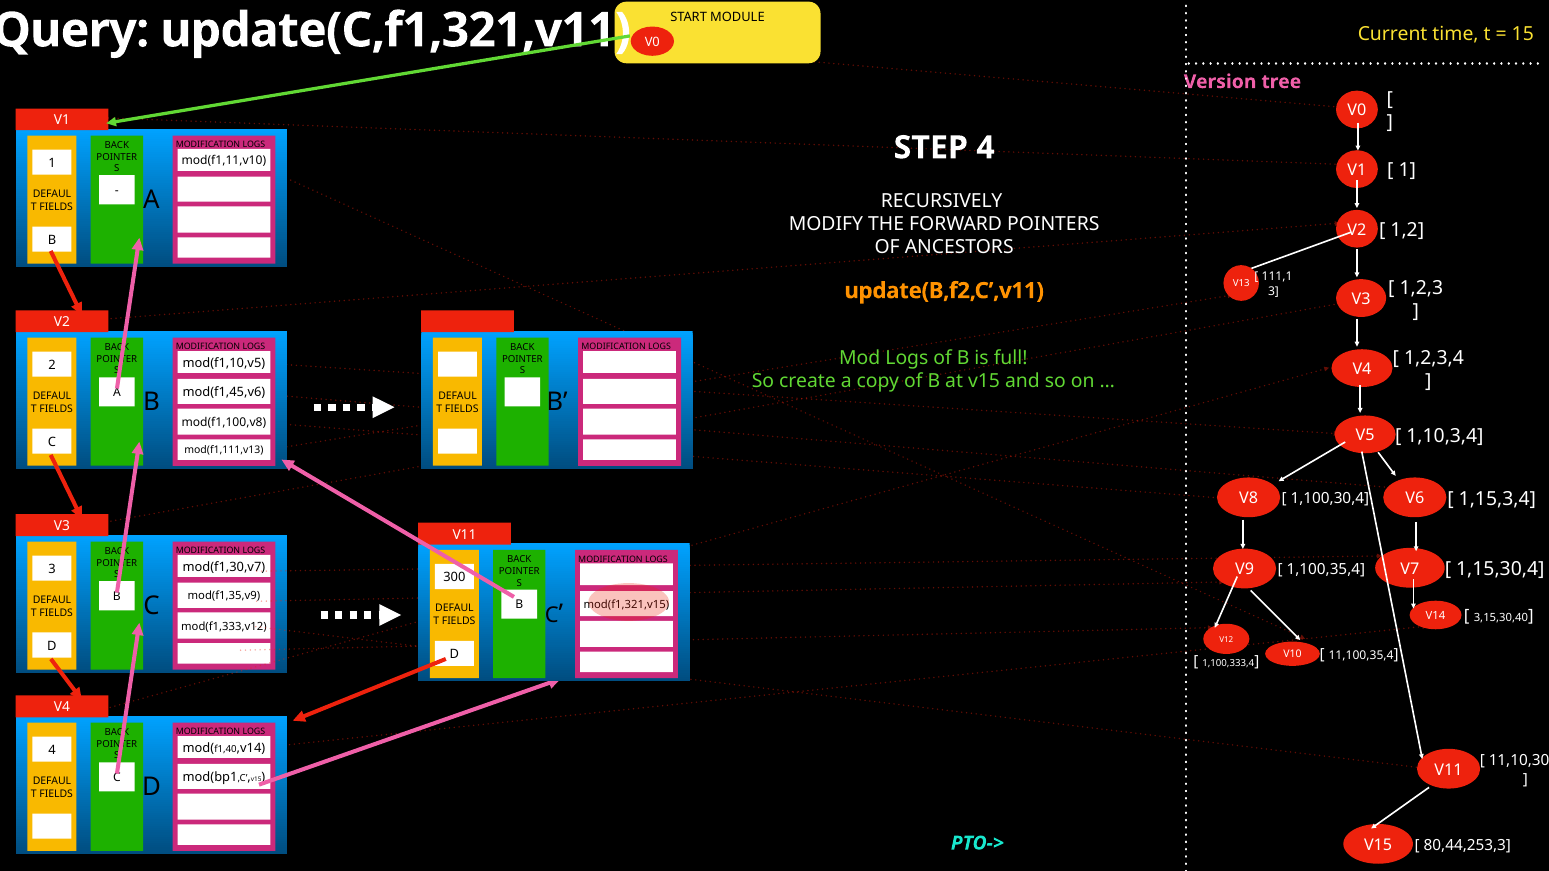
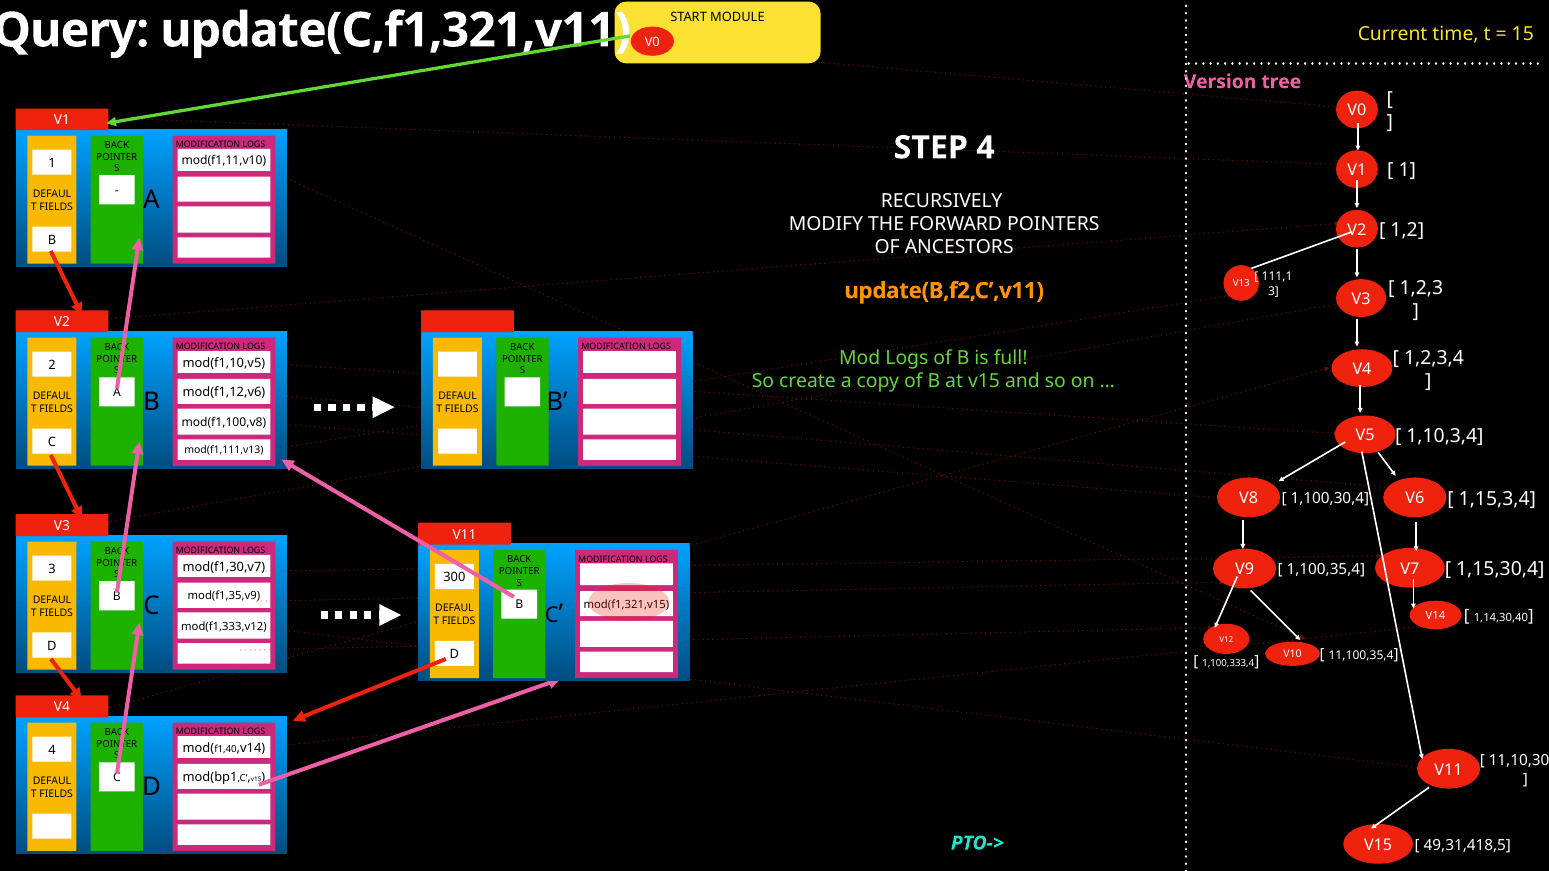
mod(f1,45,v6: mod(f1,45,v6 -> mod(f1,12,v6
3,15,30,40: 3,15,30,40 -> 1,14,30,40
80,44,253,3: 80,44,253,3 -> 49,31,418,5
